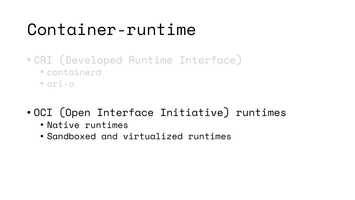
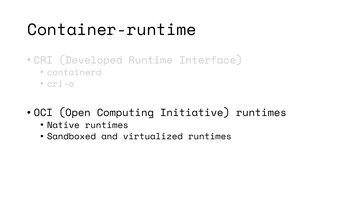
Open Interface: Interface -> Computing
